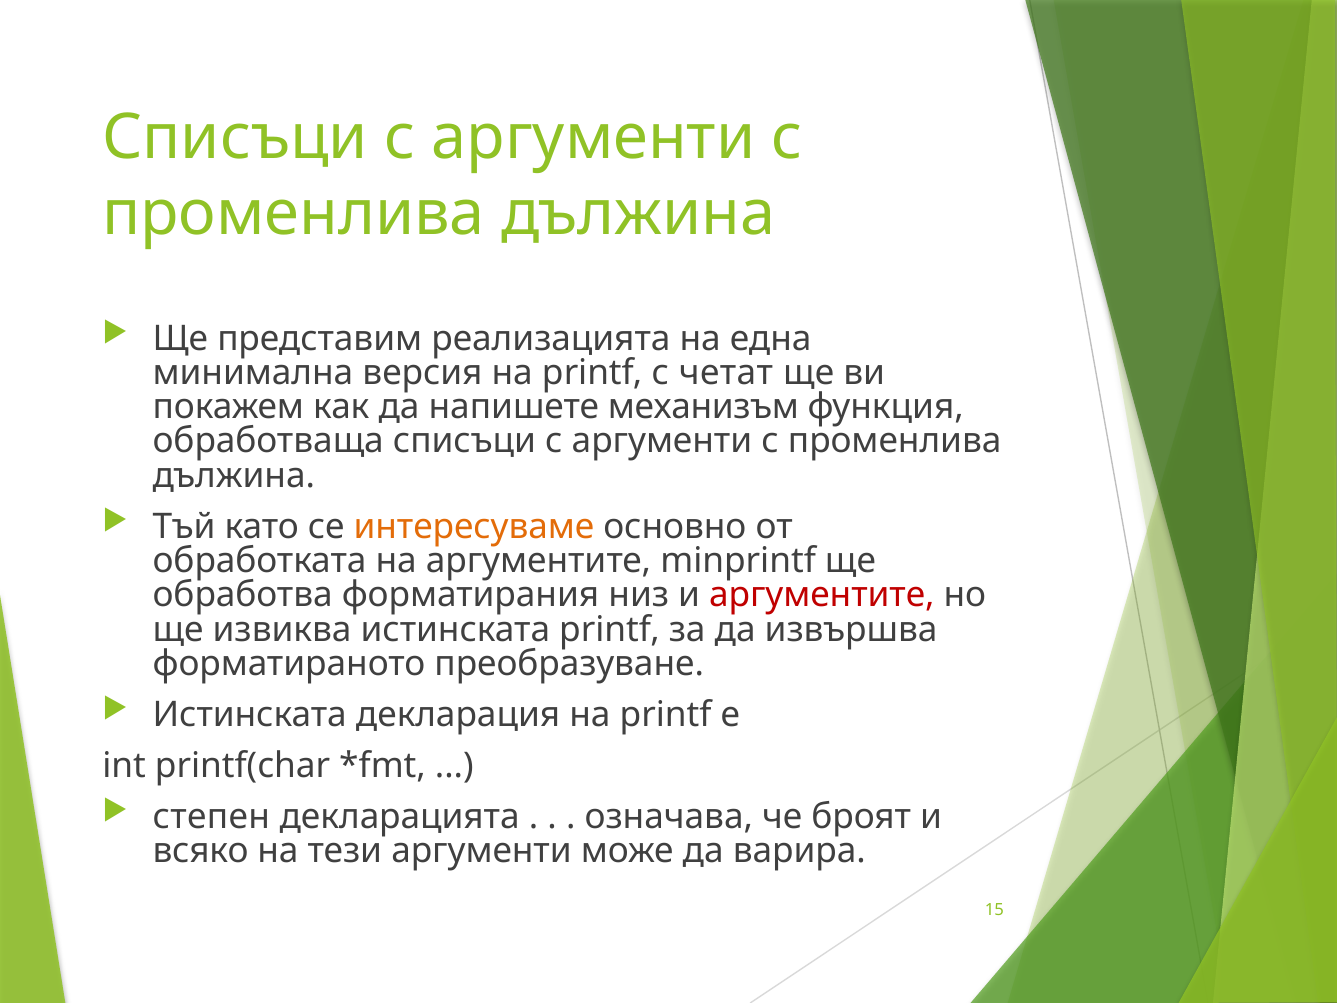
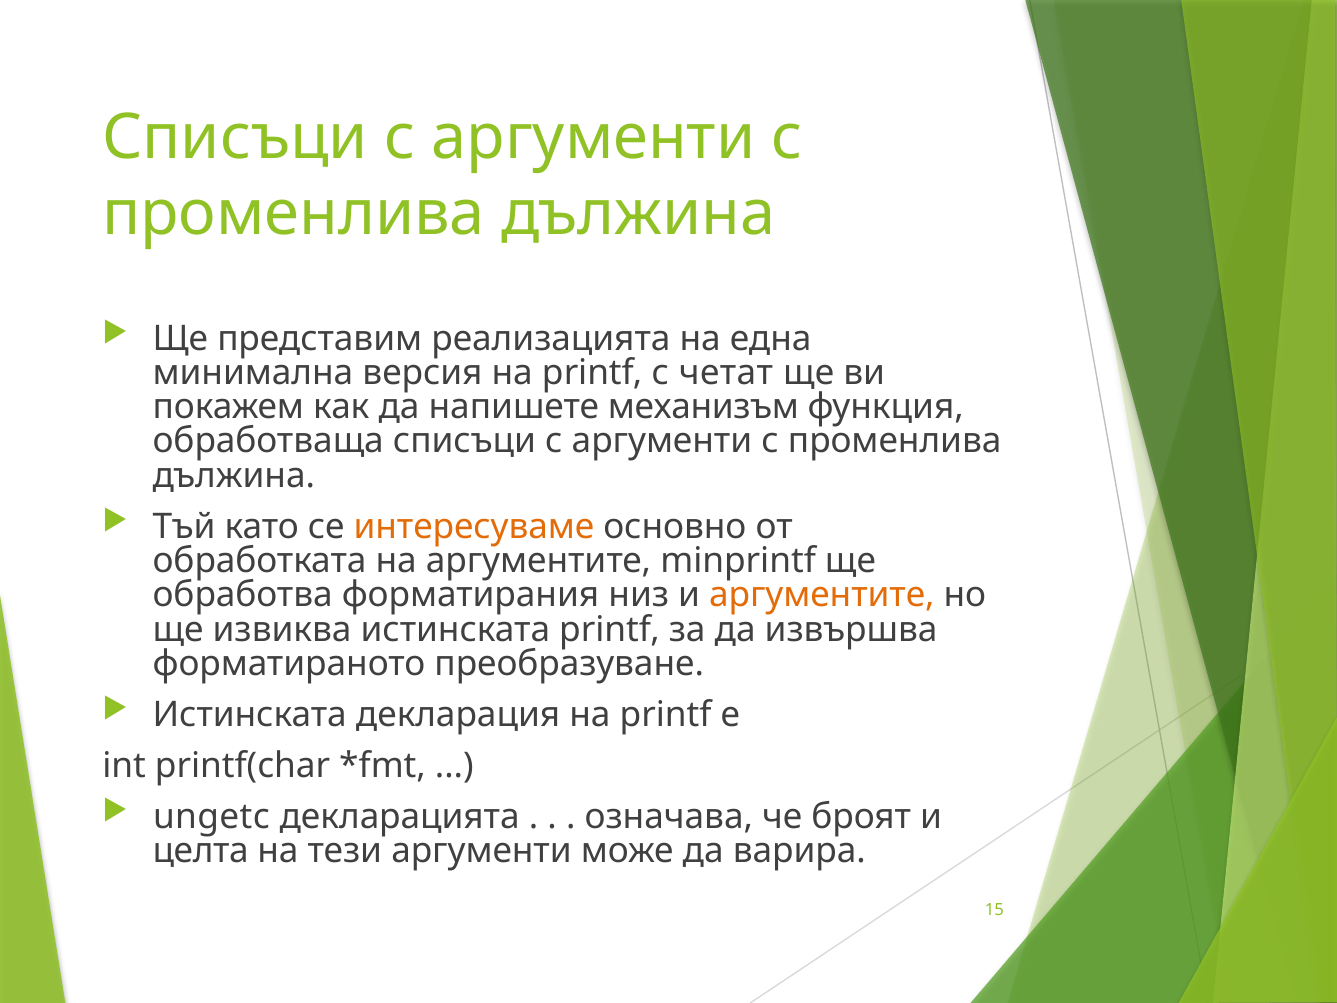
аргументите at (822, 595) colour: red -> orange
степен: степен -> ungetc
всяко: всяко -> целта
